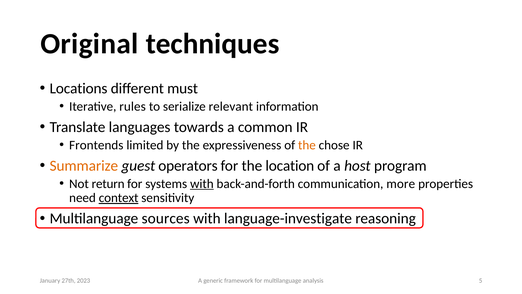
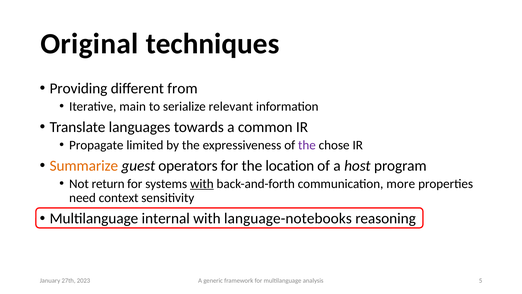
Locations: Locations -> Providing
must: must -> from
rules: rules -> main
Frontends: Frontends -> Propagate
the at (307, 145) colour: orange -> purple
context underline: present -> none
sources: sources -> internal
language-investigate: language-investigate -> language-notebooks
